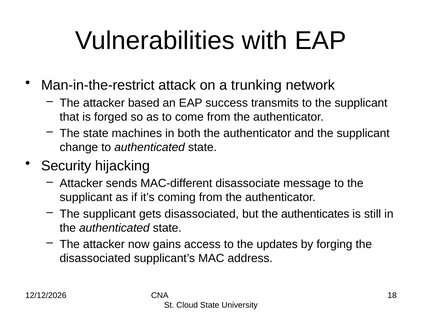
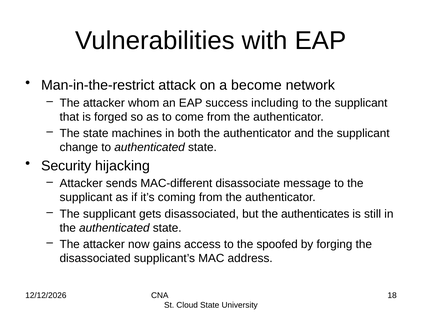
trunking: trunking -> become
based: based -> whom
transmits: transmits -> including
updates: updates -> spoofed
